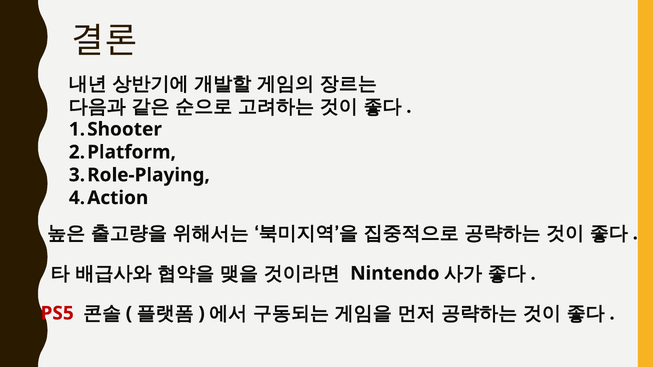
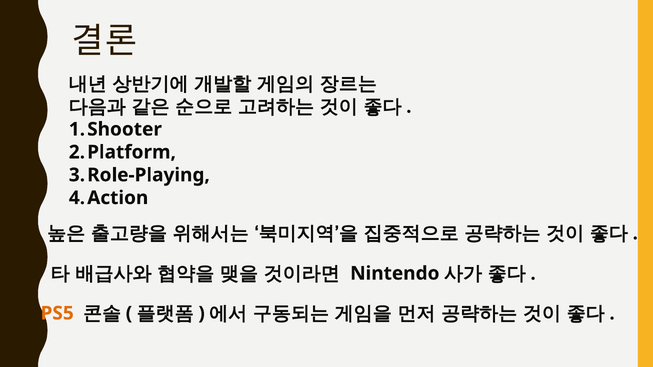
PS5 colour: red -> orange
